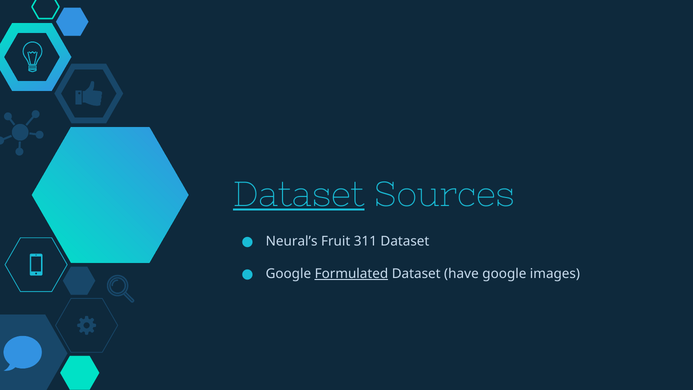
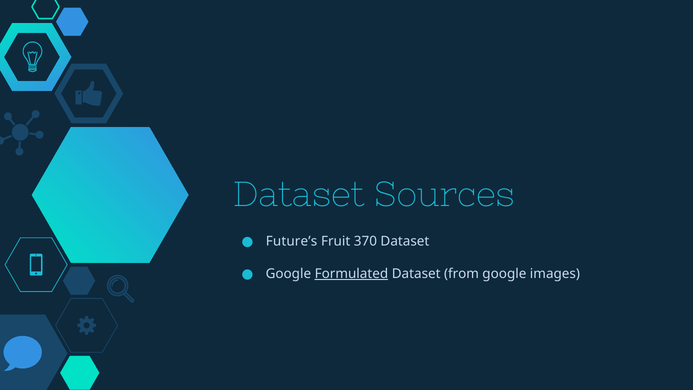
Dataset at (299, 195) underline: present -> none
Neural’s: Neural’s -> Future’s
311: 311 -> 370
have: have -> from
